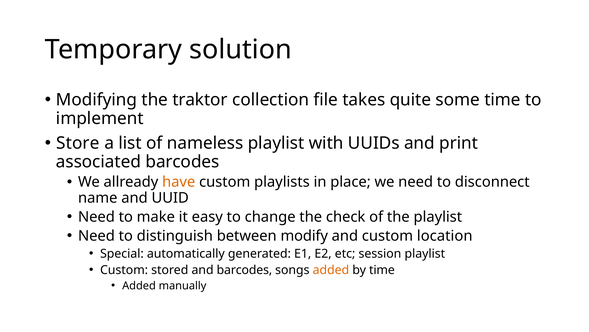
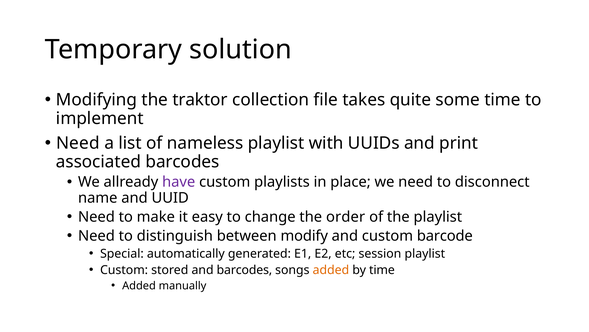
Store at (78, 143): Store -> Need
have colour: orange -> purple
check: check -> order
location: location -> barcode
